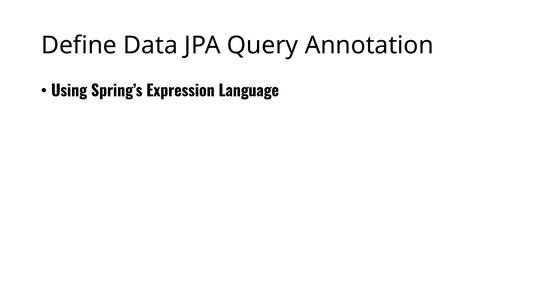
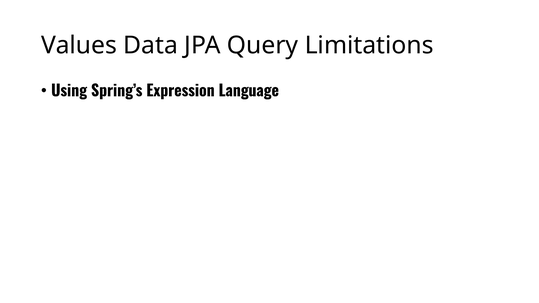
Define: Define -> Values
Annotation: Annotation -> Limitations
